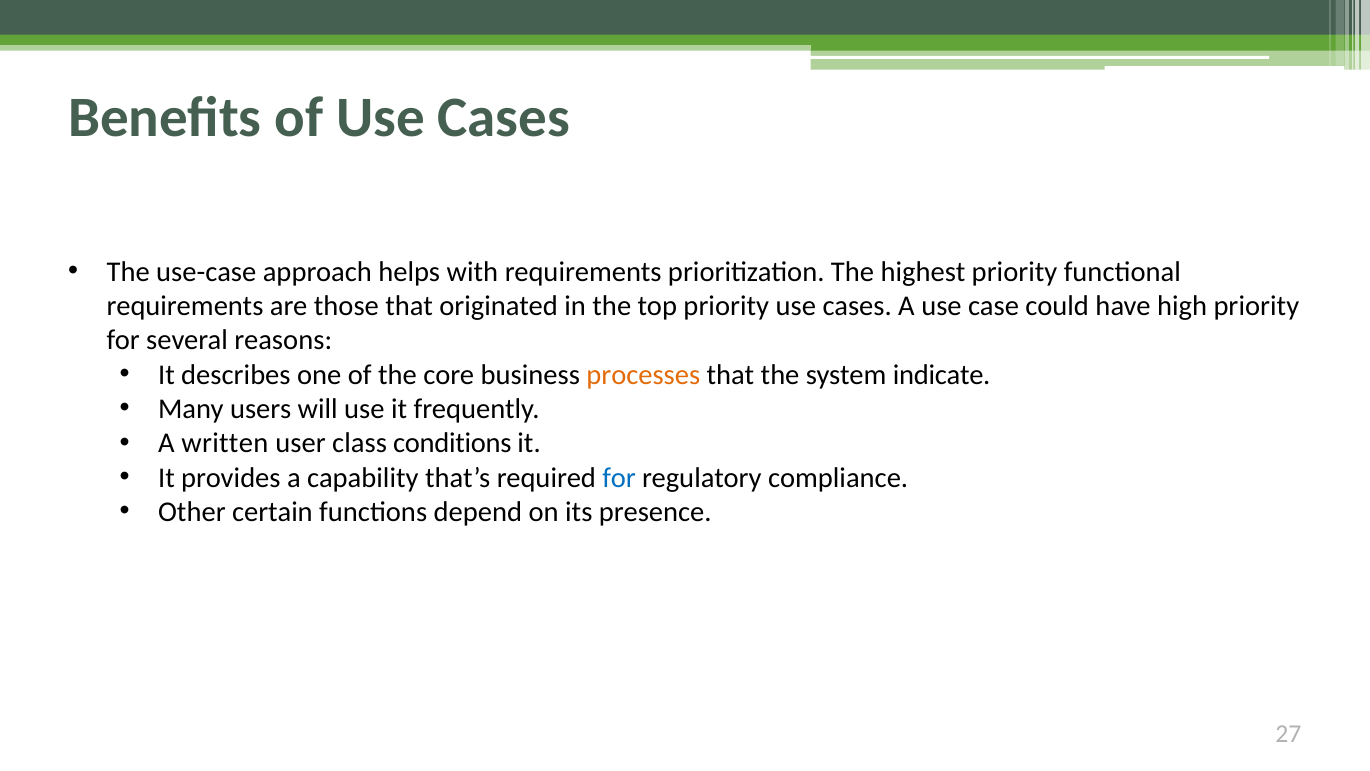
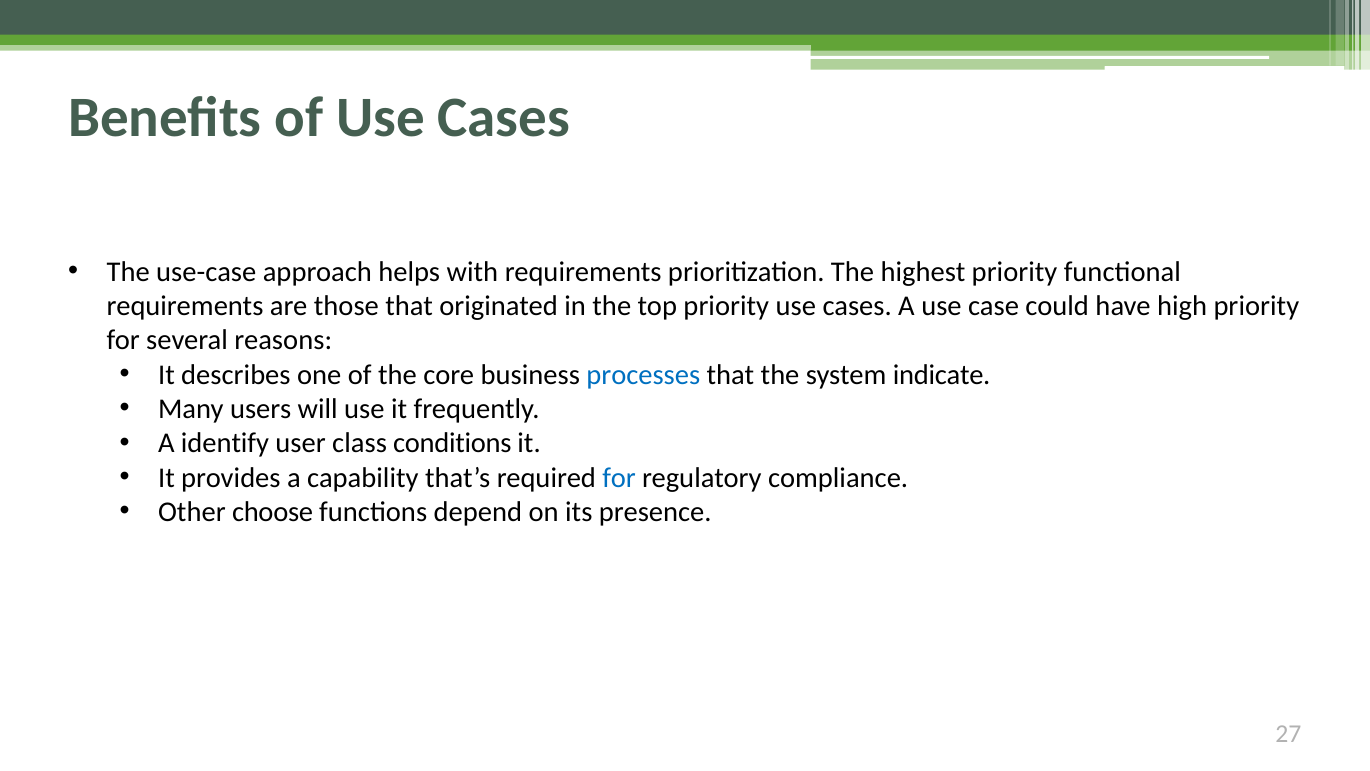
processes colour: orange -> blue
written: written -> identify
certain: certain -> choose
